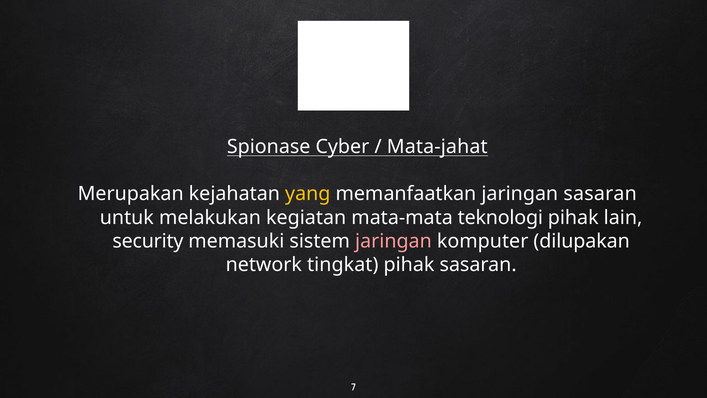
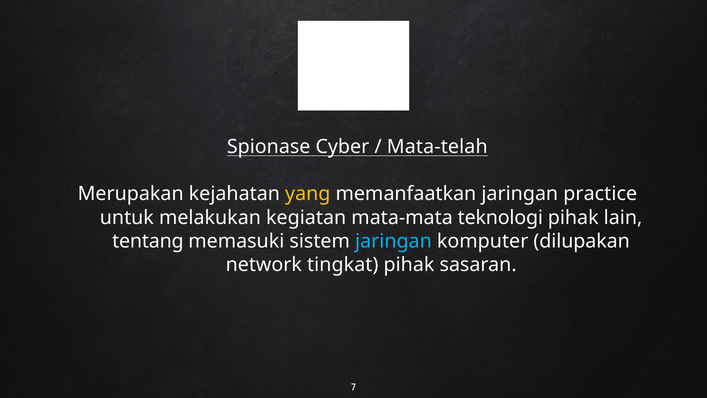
Mata-jahat: Mata-jahat -> Mata-telah
jaringan sasaran: sasaran -> practice
security: security -> tentang
jaringan at (393, 241) colour: pink -> light blue
